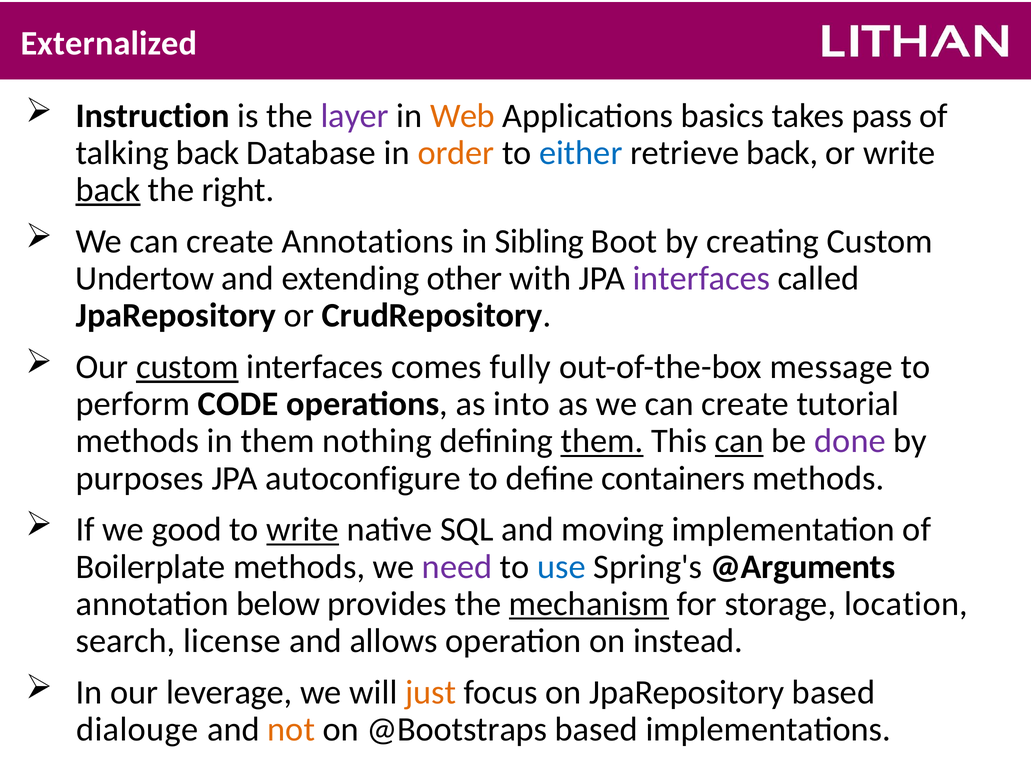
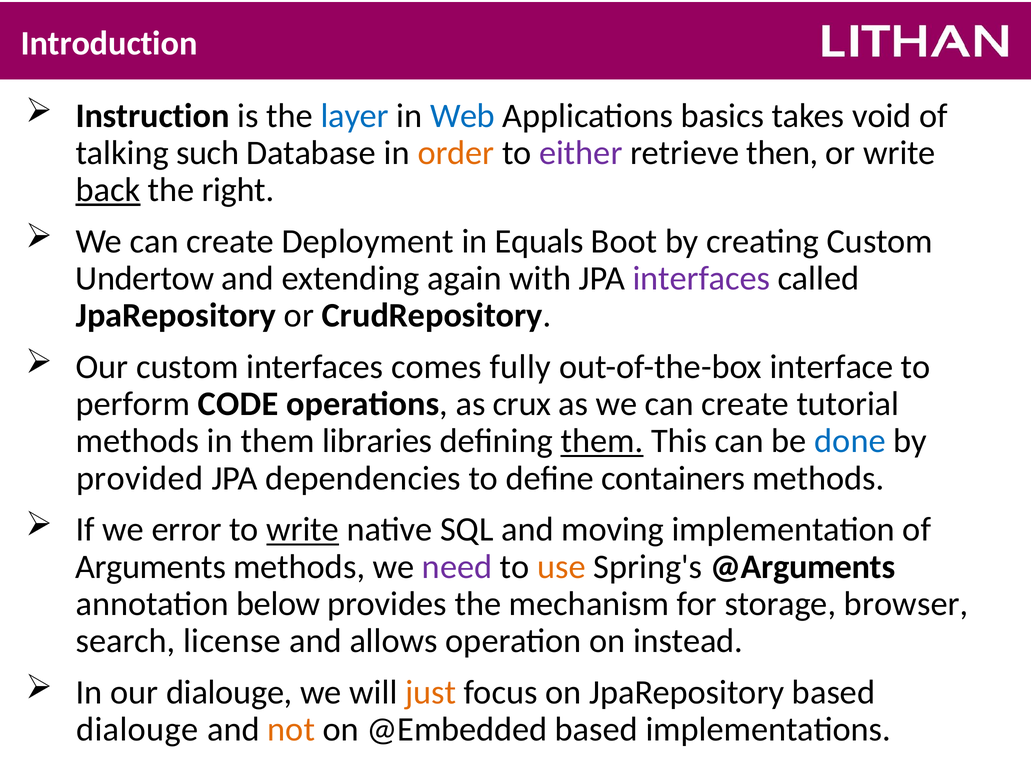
Externalized: Externalized -> Introduction
layer colour: purple -> blue
Web colour: orange -> blue
pass: pass -> void
talking back: back -> such
either colour: blue -> purple
retrieve back: back -> then
Annotations: Annotations -> Deployment
Sibling: Sibling -> Equals
other: other -> again
custom at (187, 367) underline: present -> none
message: message -> interface
into: into -> crux
nothing: nothing -> libraries
can at (739, 441) underline: present -> none
done colour: purple -> blue
purposes: purposes -> provided
autoconfigure: autoconfigure -> dependencies
good: good -> error
Boilerplate: Boilerplate -> Arguments
use colour: blue -> orange
mechanism underline: present -> none
location: location -> browser
our leverage: leverage -> dialouge
@Bootstraps: @Bootstraps -> @Embedded
